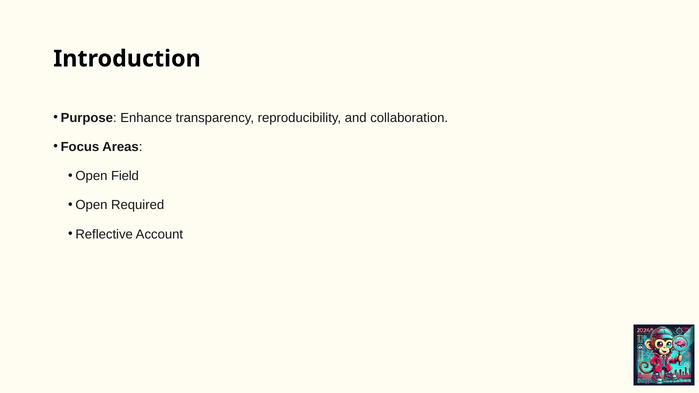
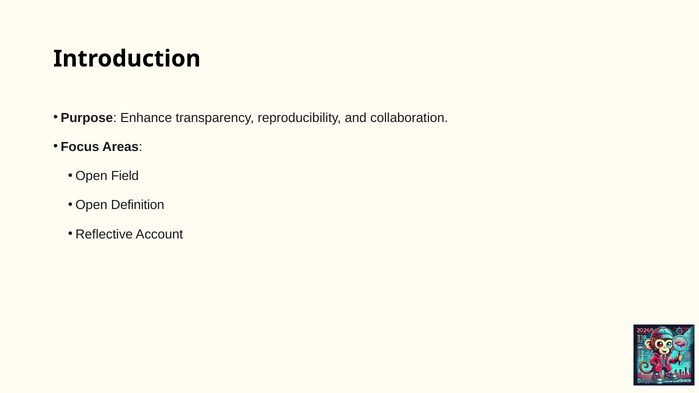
Required: Required -> Definition
